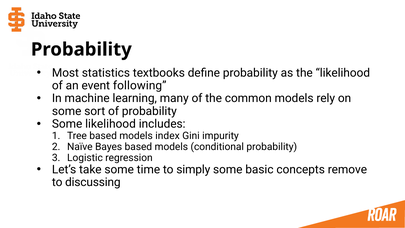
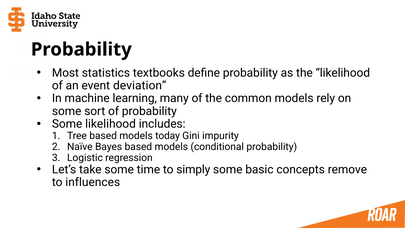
following: following -> deviation
index: index -> today
discussing: discussing -> influences
